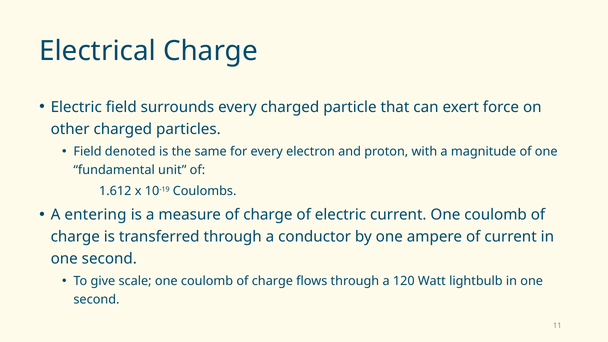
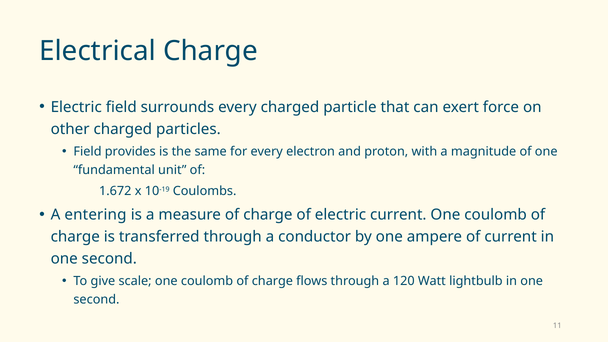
denoted: denoted -> provides
1.612: 1.612 -> 1.672
